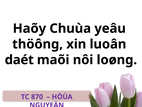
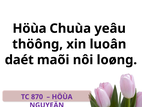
Haõy at (29, 28): Haõy -> Höùa
